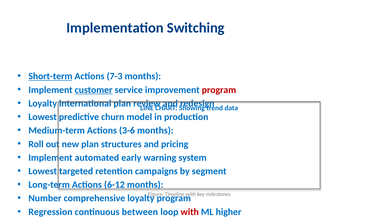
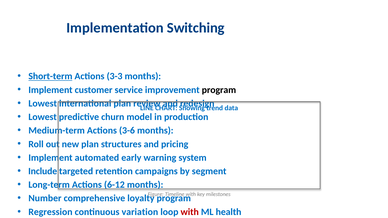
7-3: 7-3 -> 3-3
customer underline: present -> none
program at (219, 90) colour: red -> black
Loyalty at (43, 104): Loyalty -> Lowest
Lowest at (43, 171): Lowest -> Include
between: between -> variation
higher: higher -> health
